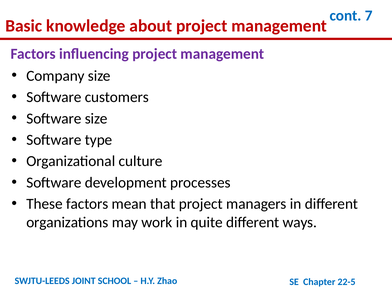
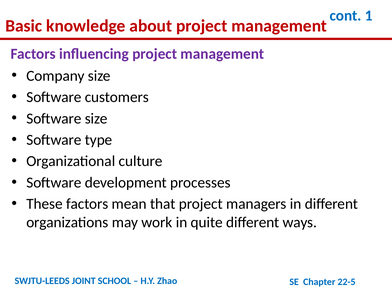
7: 7 -> 1
